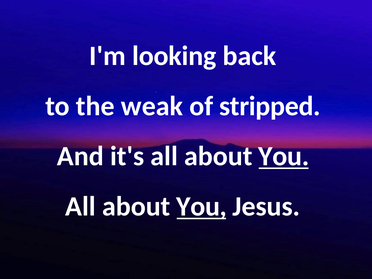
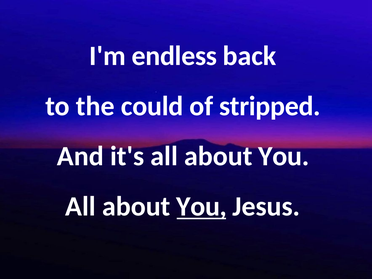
looking: looking -> endless
weak: weak -> could
You at (284, 156) underline: present -> none
